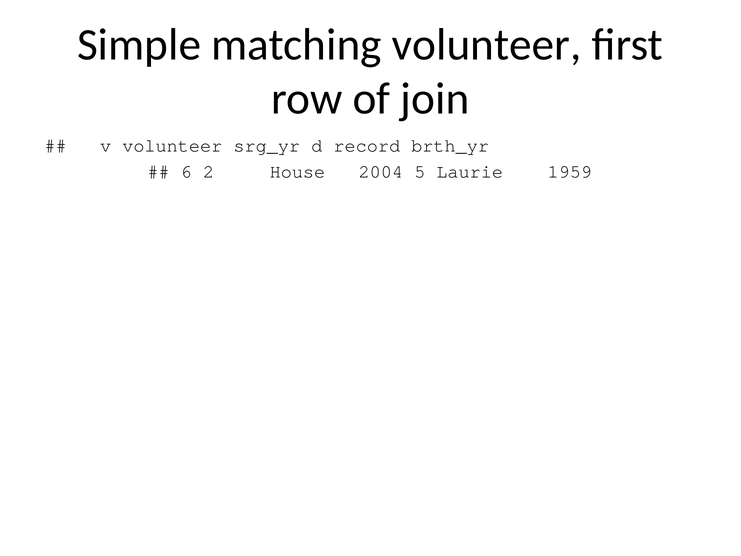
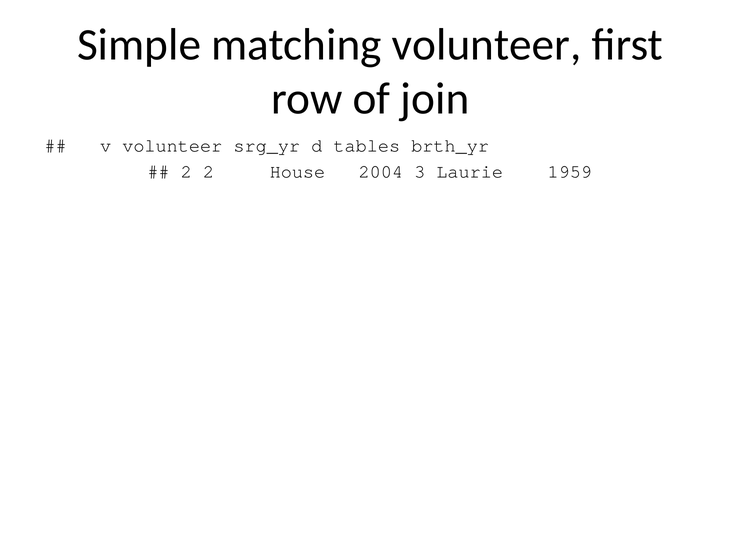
record: record -> tables
6 at (186, 172): 6 -> 2
5: 5 -> 3
